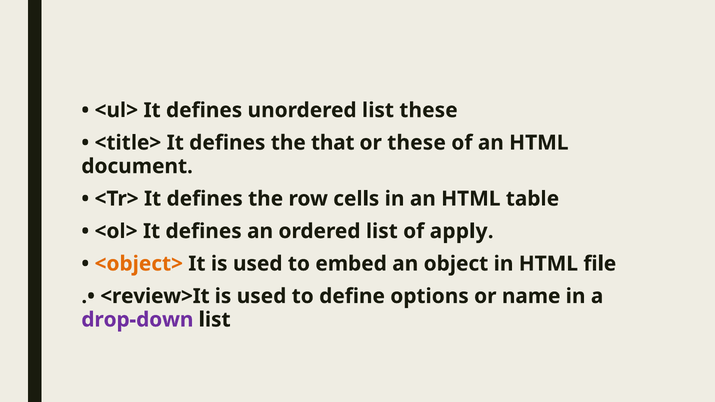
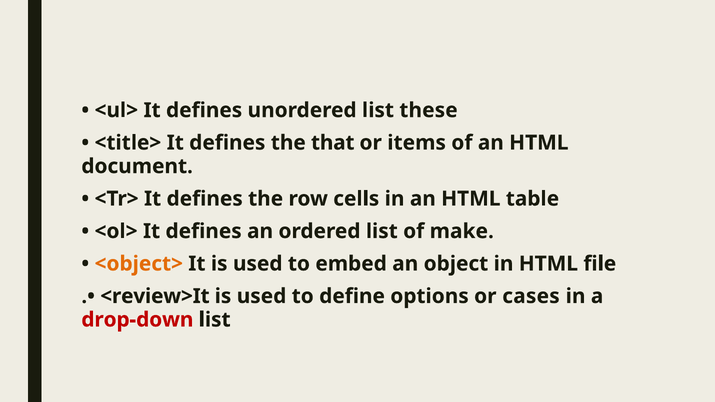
or these: these -> items
apply: apply -> make
name: name -> cases
drop-down colour: purple -> red
